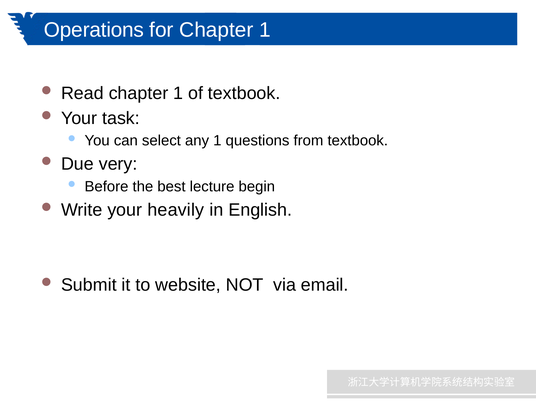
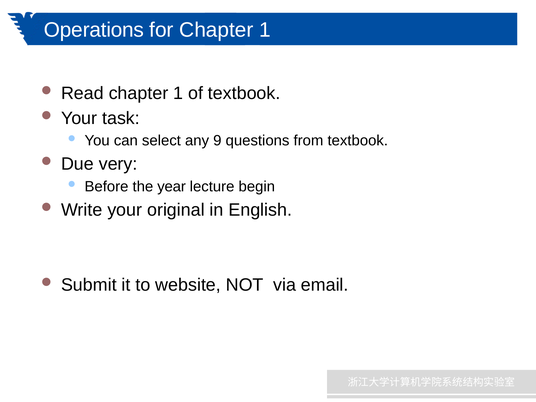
any 1: 1 -> 9
best: best -> year
heavily: heavily -> original
